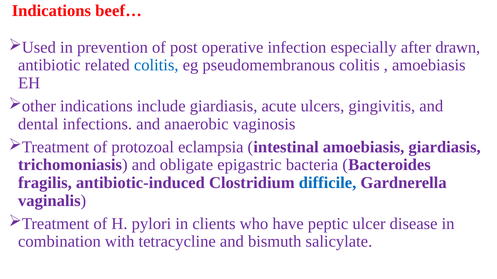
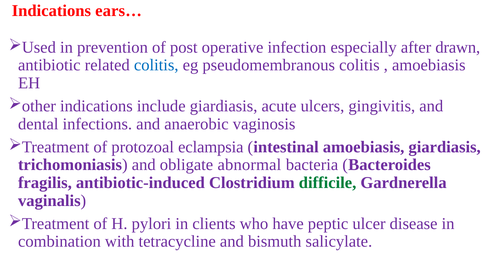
beef…: beef… -> ears…
epigastric: epigastric -> abnormal
difficile colour: blue -> green
